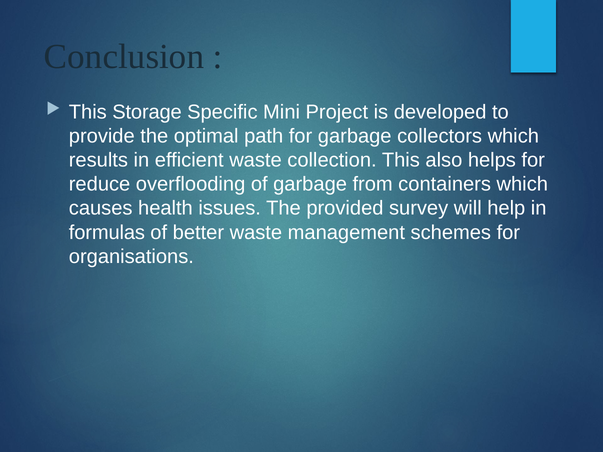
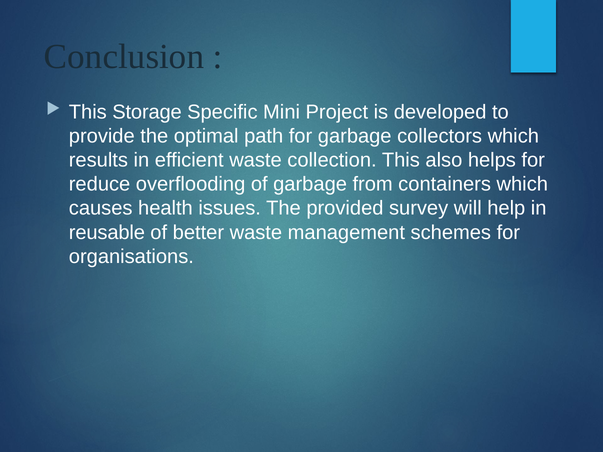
formulas: formulas -> reusable
